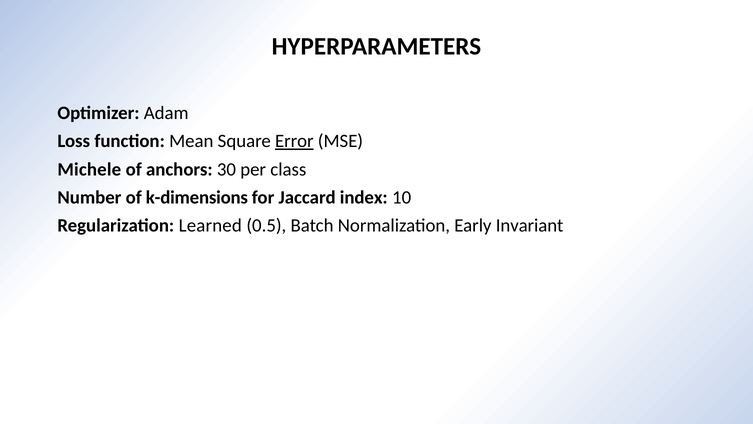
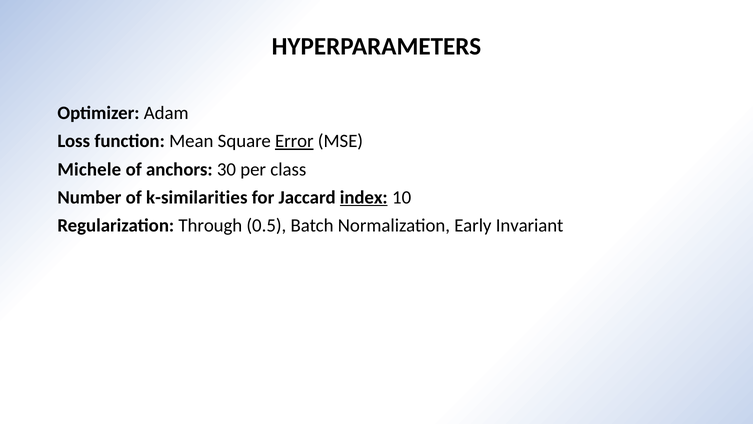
k-dimensions: k-dimensions -> k-similarities
index underline: none -> present
Learned: Learned -> Through
